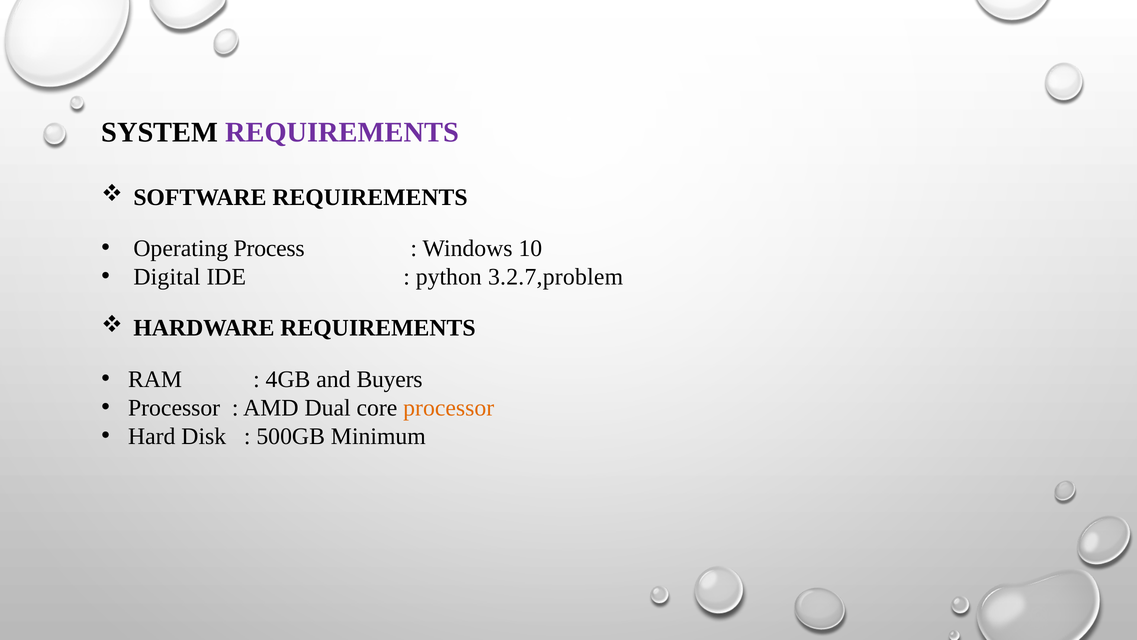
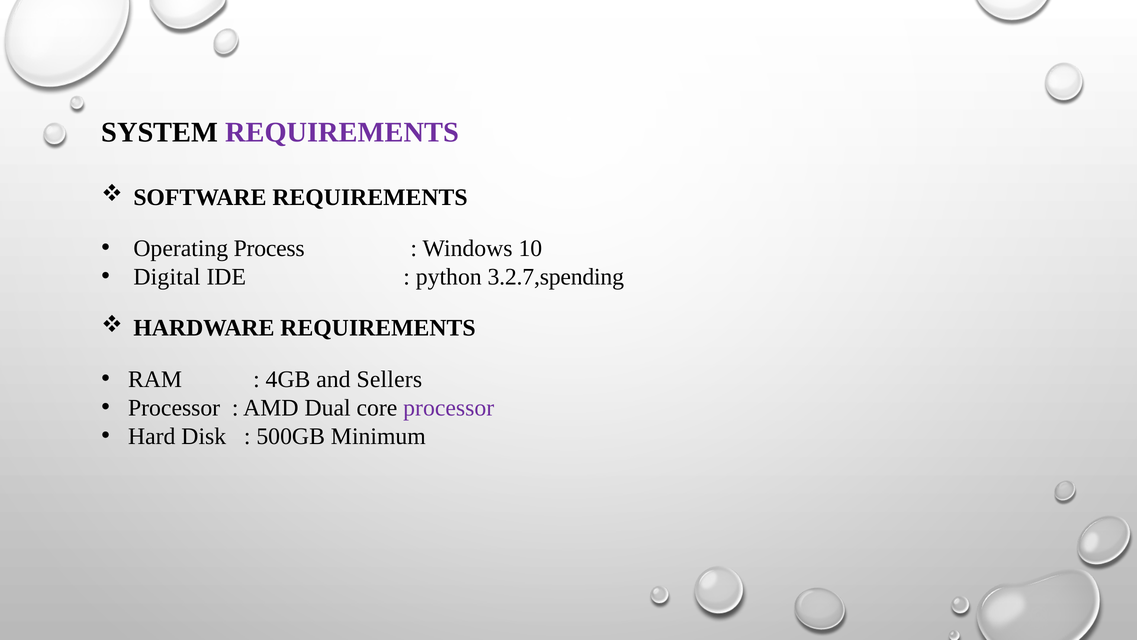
3.2.7,problem: 3.2.7,problem -> 3.2.7,spending
Buyers: Buyers -> Sellers
processor at (449, 407) colour: orange -> purple
